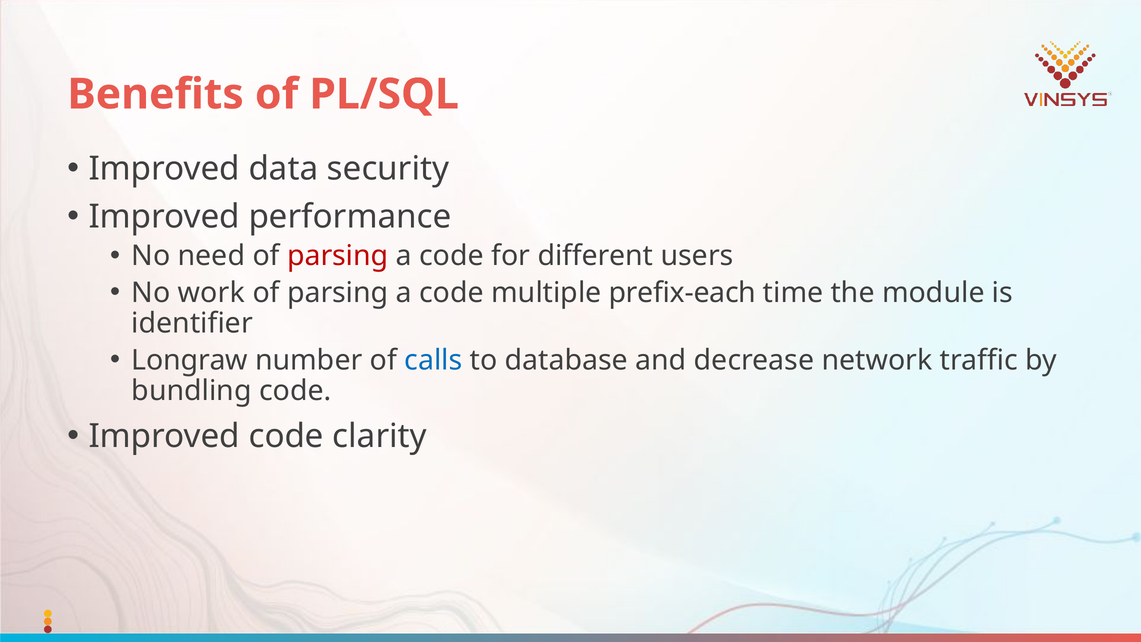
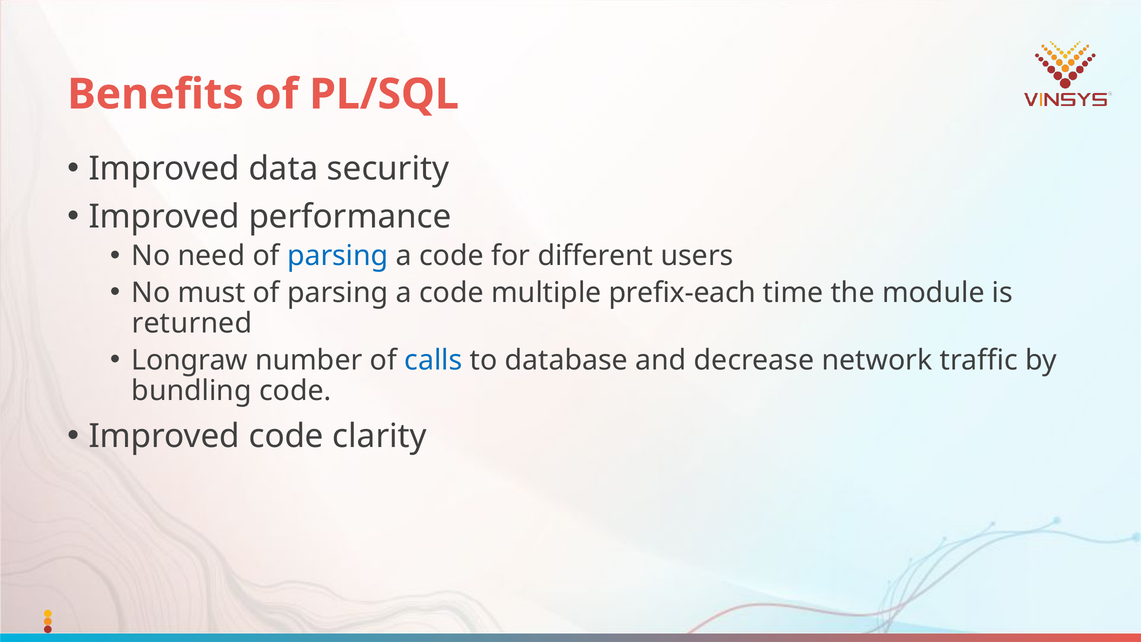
parsing at (338, 256) colour: red -> blue
work: work -> must
identifier: identifier -> returned
